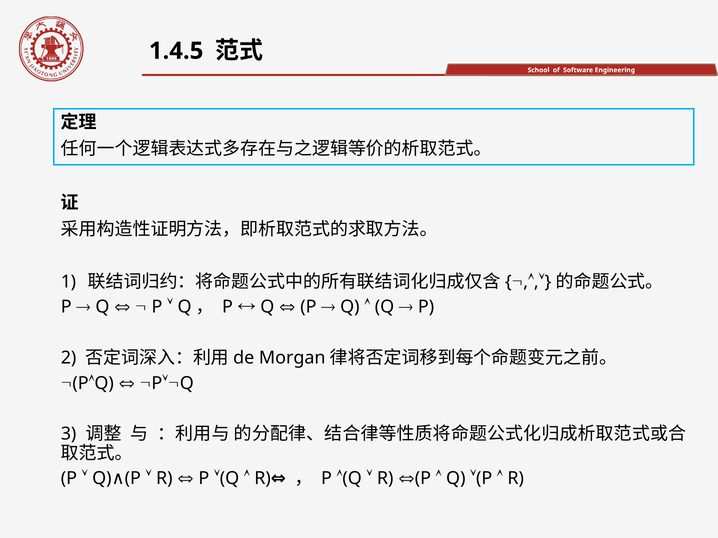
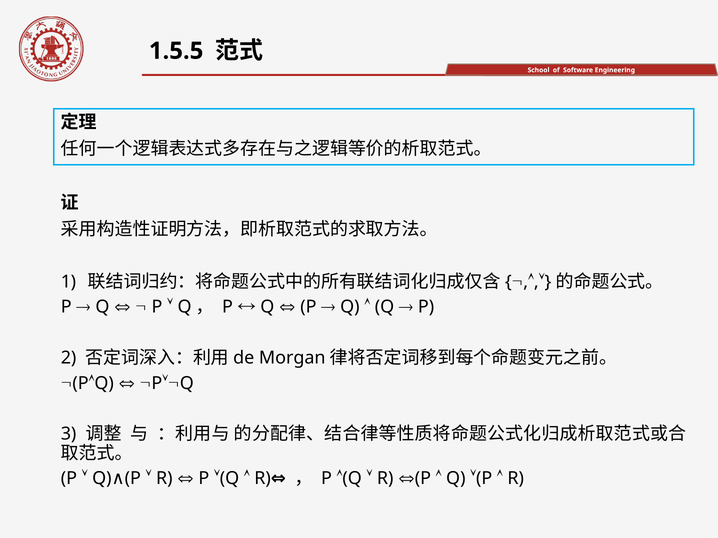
1.4.5: 1.4.5 -> 1.5.5
